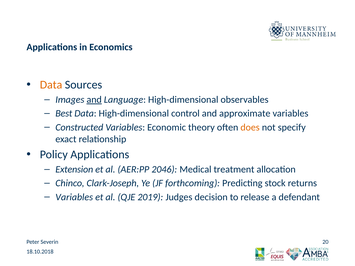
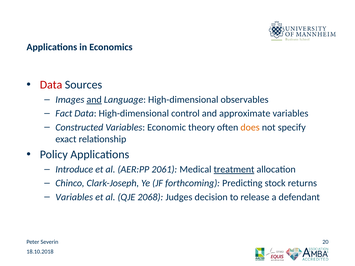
Data at (51, 85) colour: orange -> red
Best: Best -> Fact
Extension: Extension -> Introduce
2046: 2046 -> 2061
treatment underline: none -> present
2019: 2019 -> 2068
